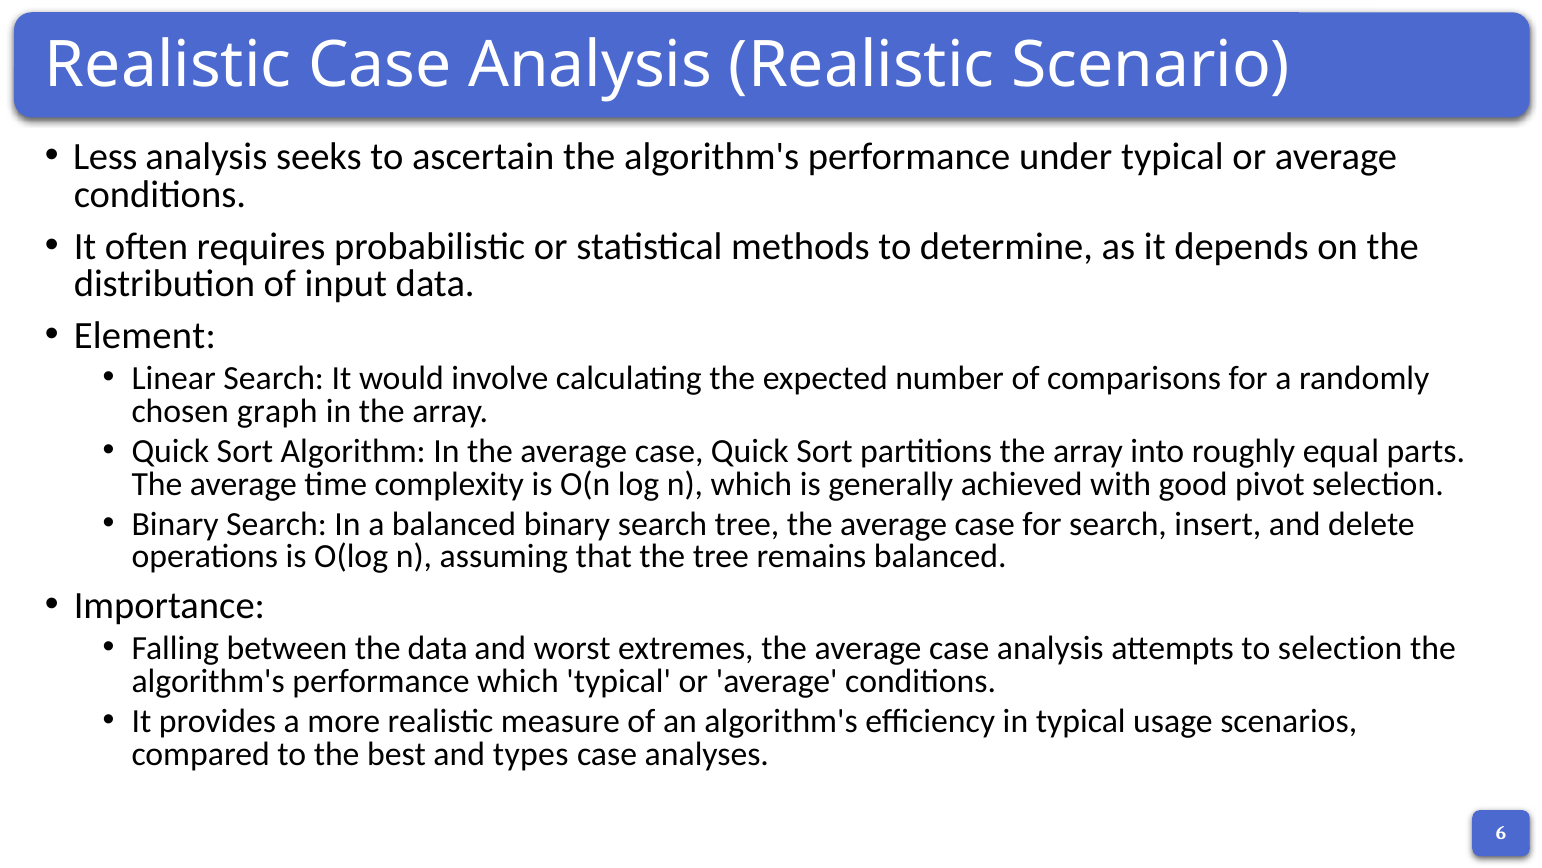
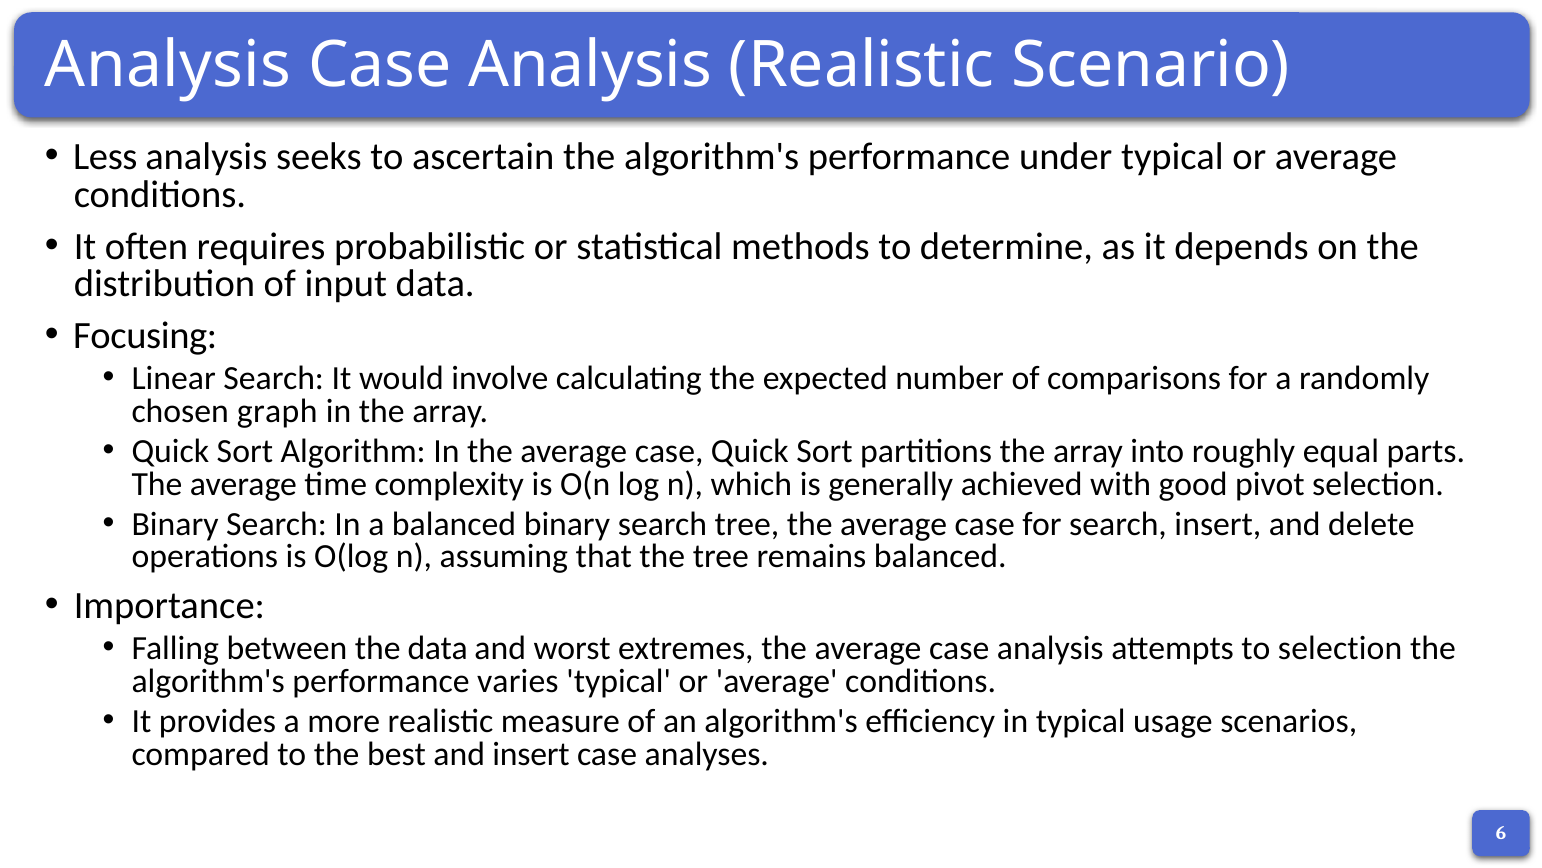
Realistic at (168, 66): Realistic -> Analysis
Element: Element -> Focusing
performance which: which -> varies
and types: types -> insert
